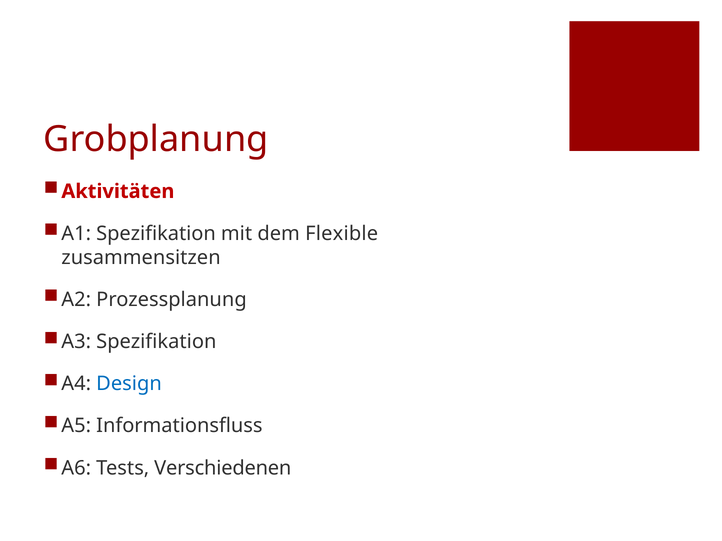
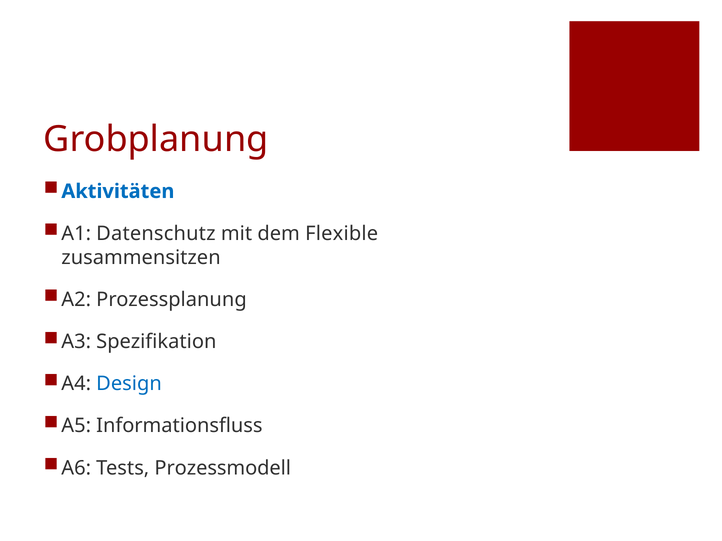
Aktivitäten colour: red -> blue
A1 Spezifikation: Spezifikation -> Datenschutz
Verschiedenen: Verschiedenen -> Prozessmodell
